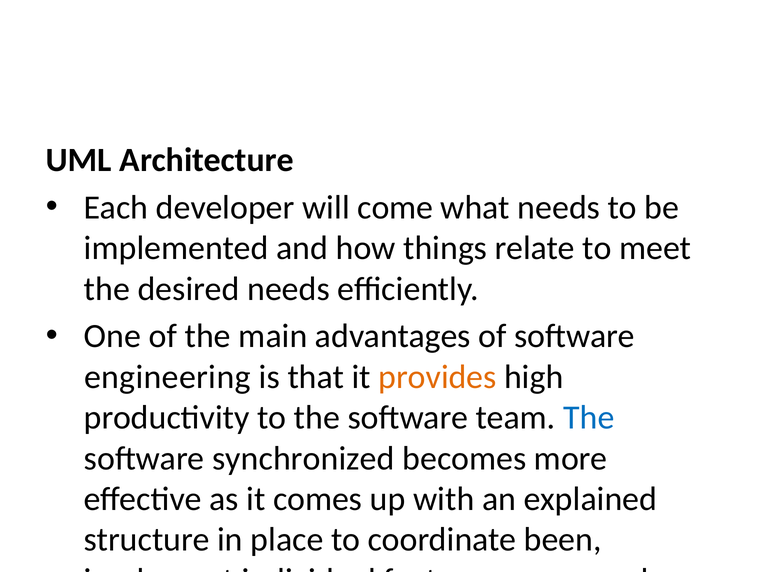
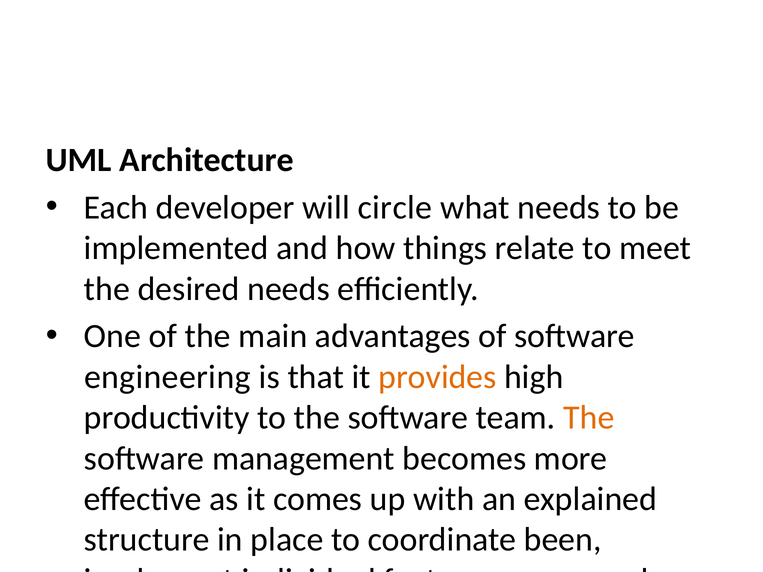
come: come -> circle
The at (589, 418) colour: blue -> orange
synchronized: synchronized -> management
